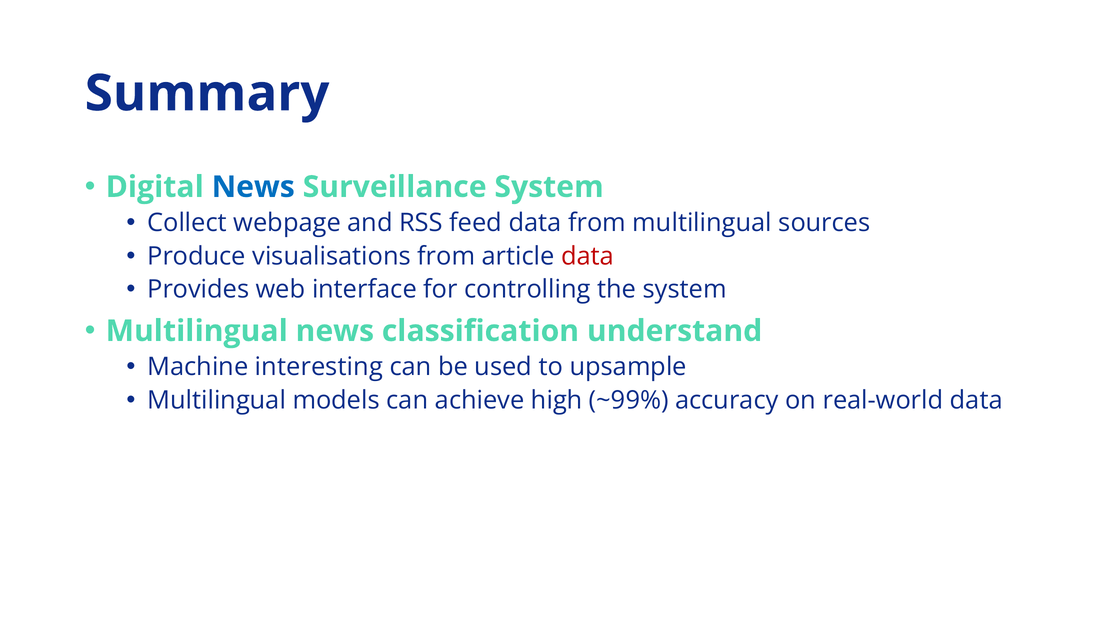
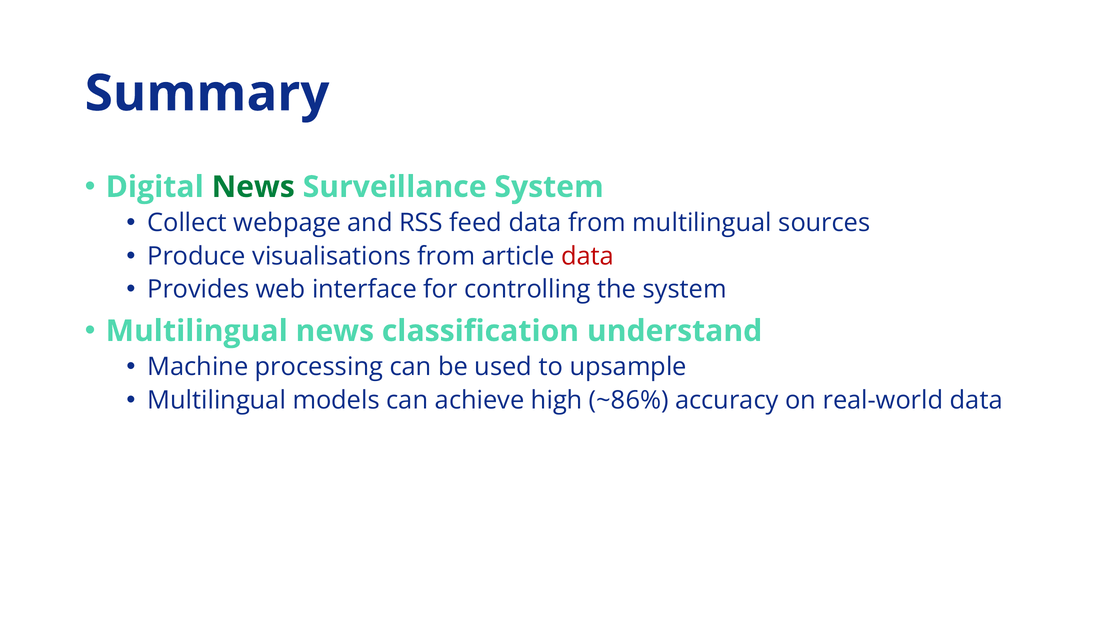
News at (253, 187) colour: blue -> green
interesting: interesting -> processing
~99%: ~99% -> ~86%
